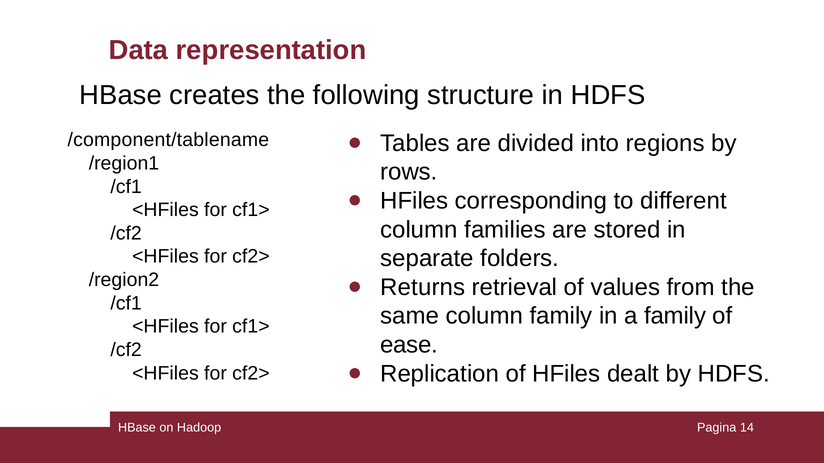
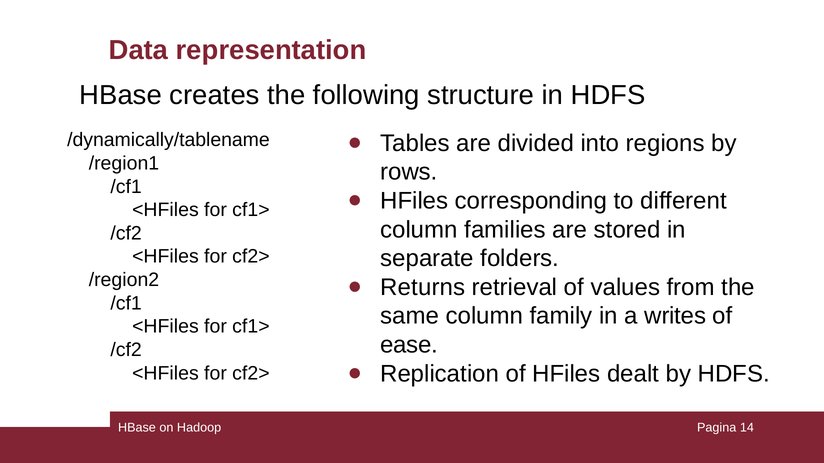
/component/tablename: /component/tablename -> /dynamically/tablename
a family: family -> writes
